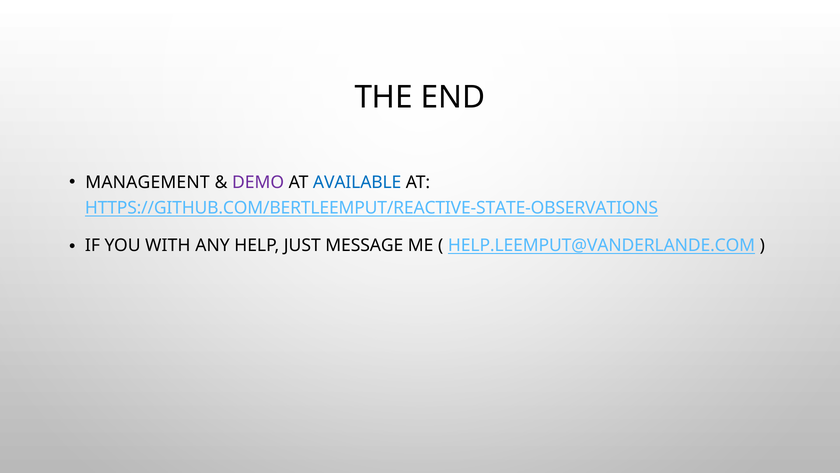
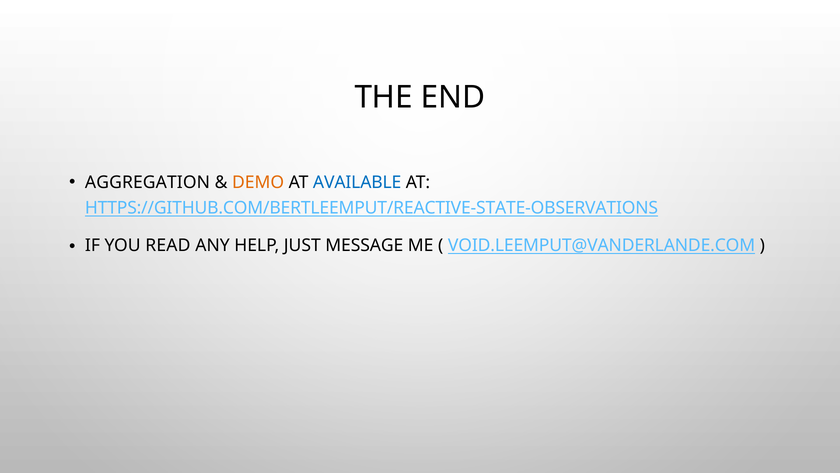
MANAGEMENT: MANAGEMENT -> AGGREGATION
DEMO colour: purple -> orange
WITH: WITH -> READ
HELP.LEEMPUT@VANDERLANDE.COM: HELP.LEEMPUT@VANDERLANDE.COM -> VOID.LEEMPUT@VANDERLANDE.COM
